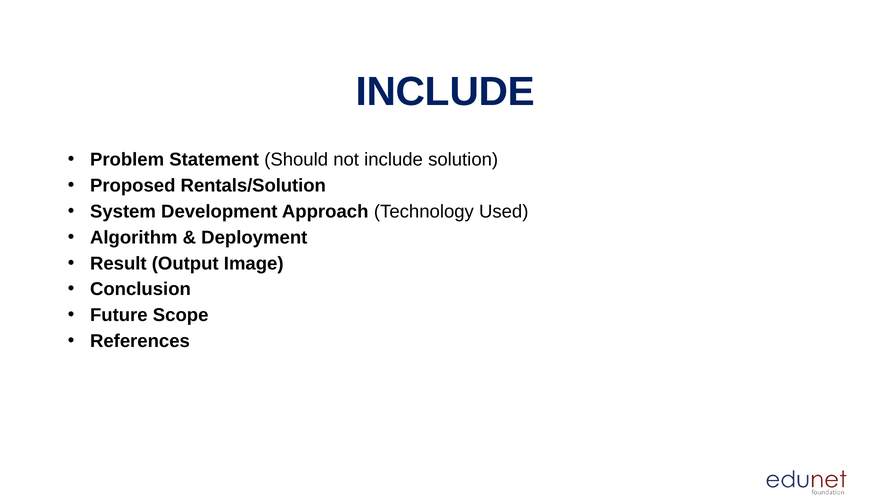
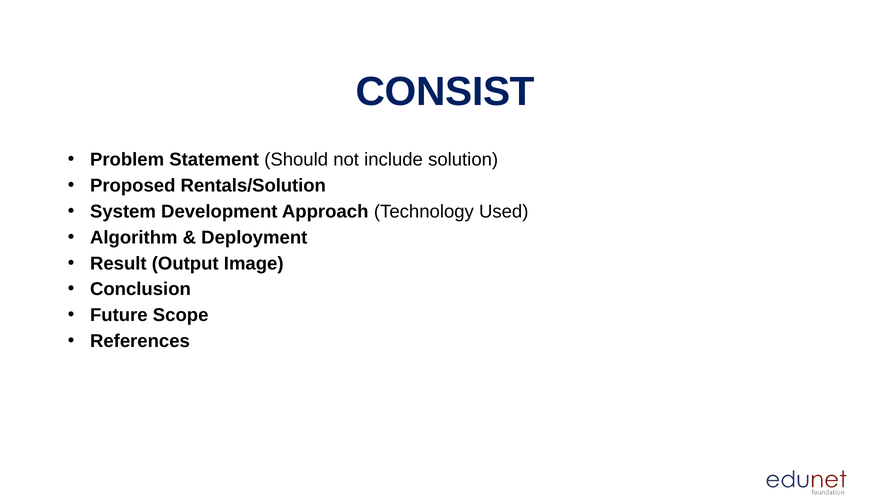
INCLUDE at (445, 92): INCLUDE -> CONSIST
